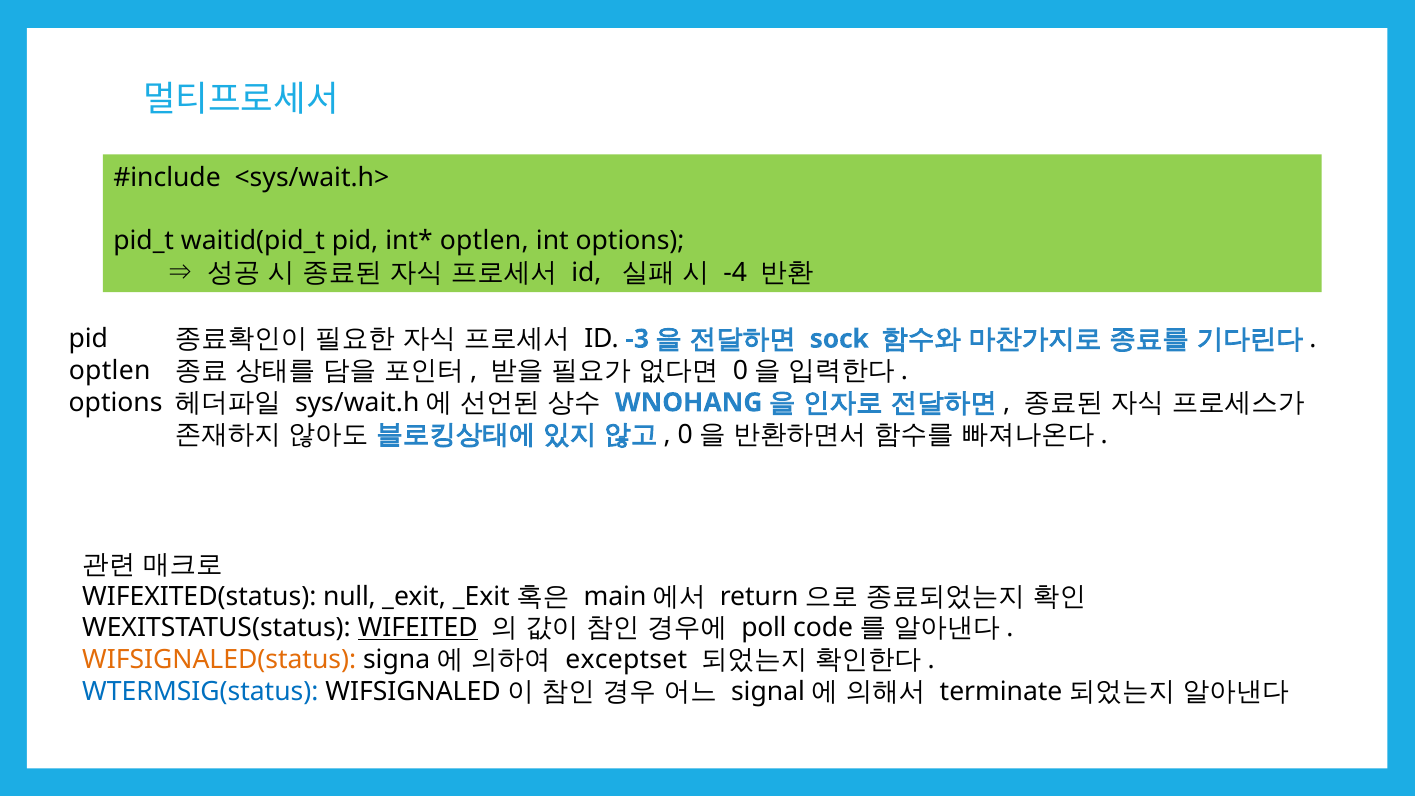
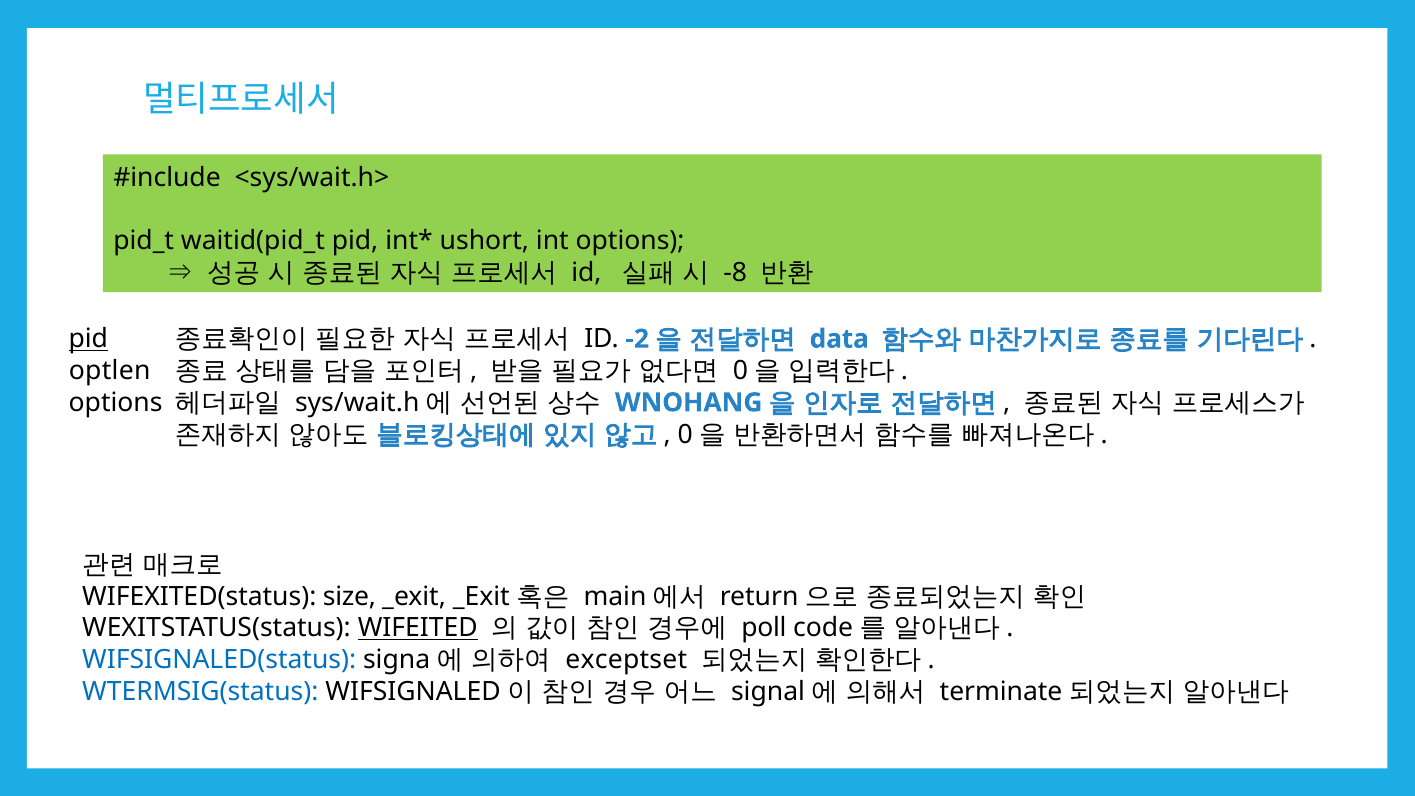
optlen at (484, 241): optlen -> ushort
-4: -4 -> -8
pid at (88, 339) underline: none -> present
-3: -3 -> -2
sock: sock -> data
null: null -> size
WIFSIGNALED(status colour: orange -> blue
